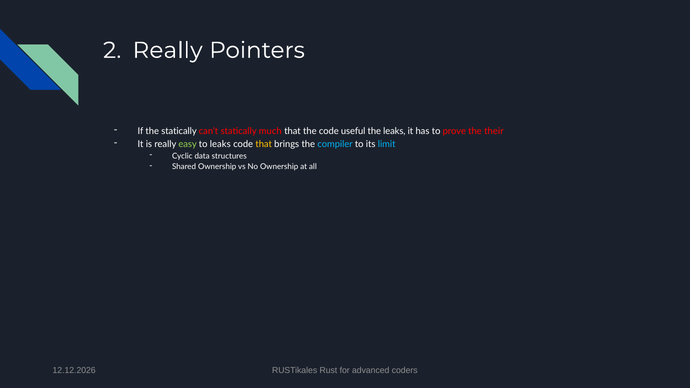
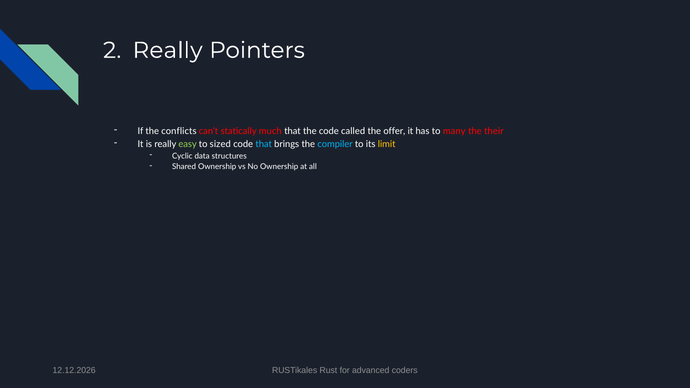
the statically: statically -> conflicts
useful: useful -> called
the leaks: leaks -> offer
prove: prove -> many
to leaks: leaks -> sized
that at (264, 144) colour: yellow -> light blue
limit colour: light blue -> yellow
